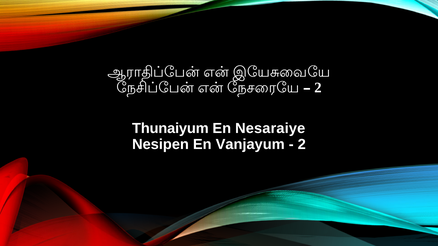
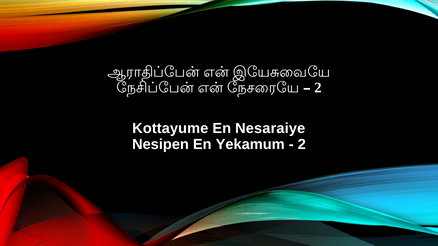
Thunaiyum: Thunaiyum -> Kottayume
Vanjayum: Vanjayum -> Yekamum
